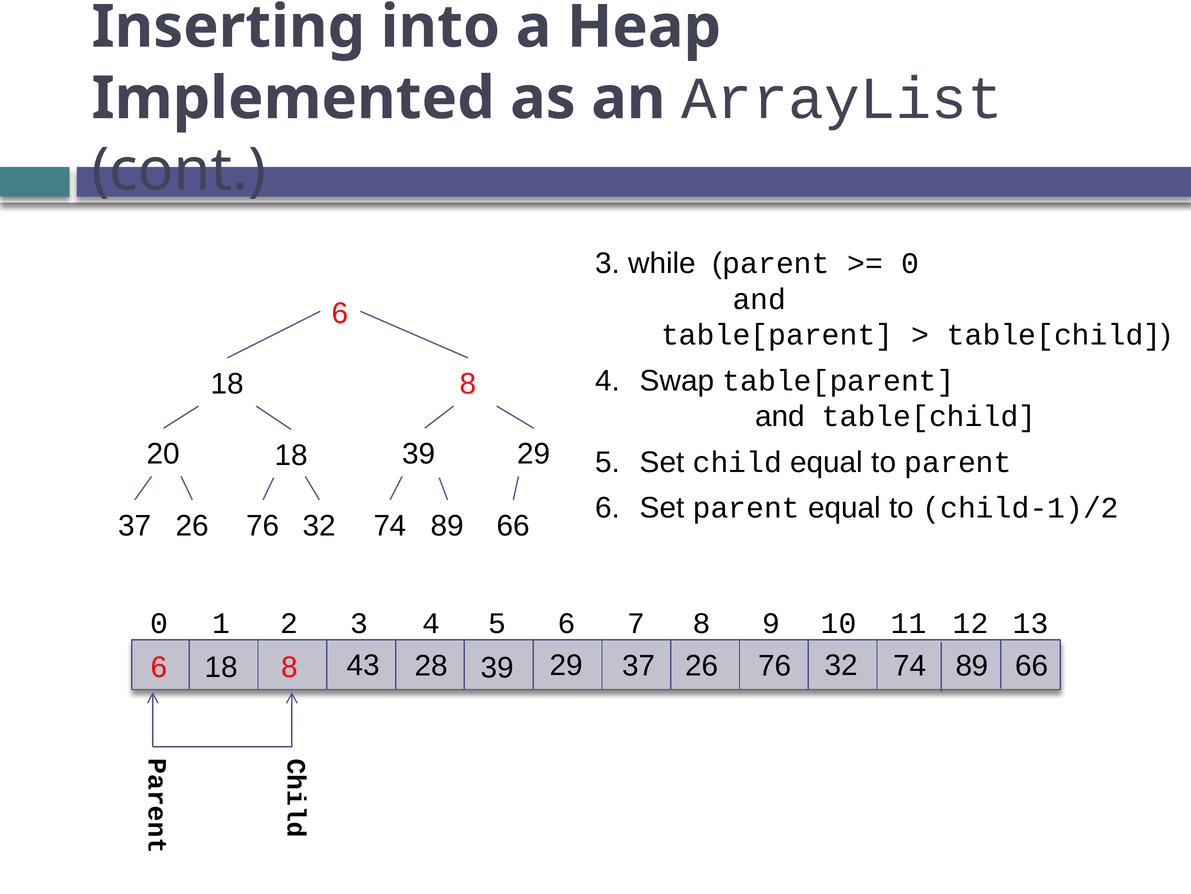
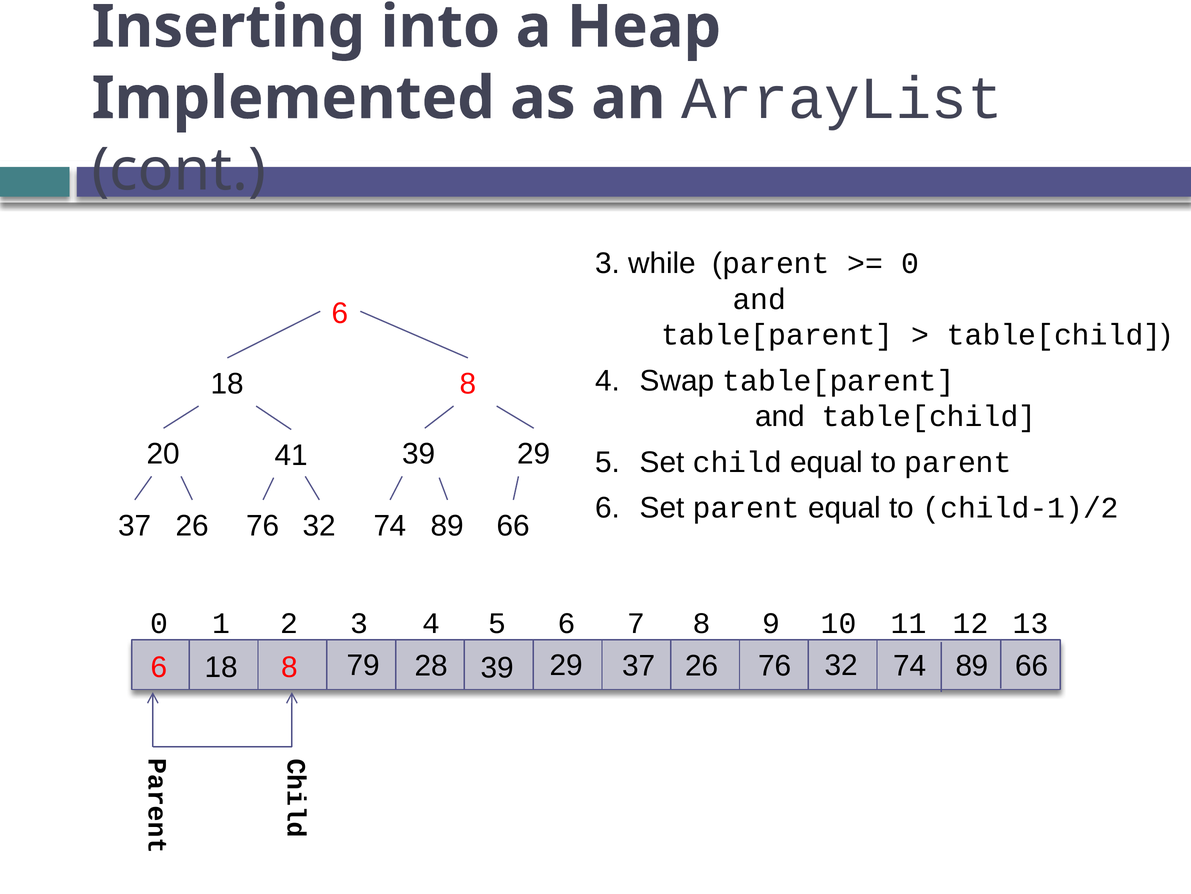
20 18: 18 -> 41
43: 43 -> 79
